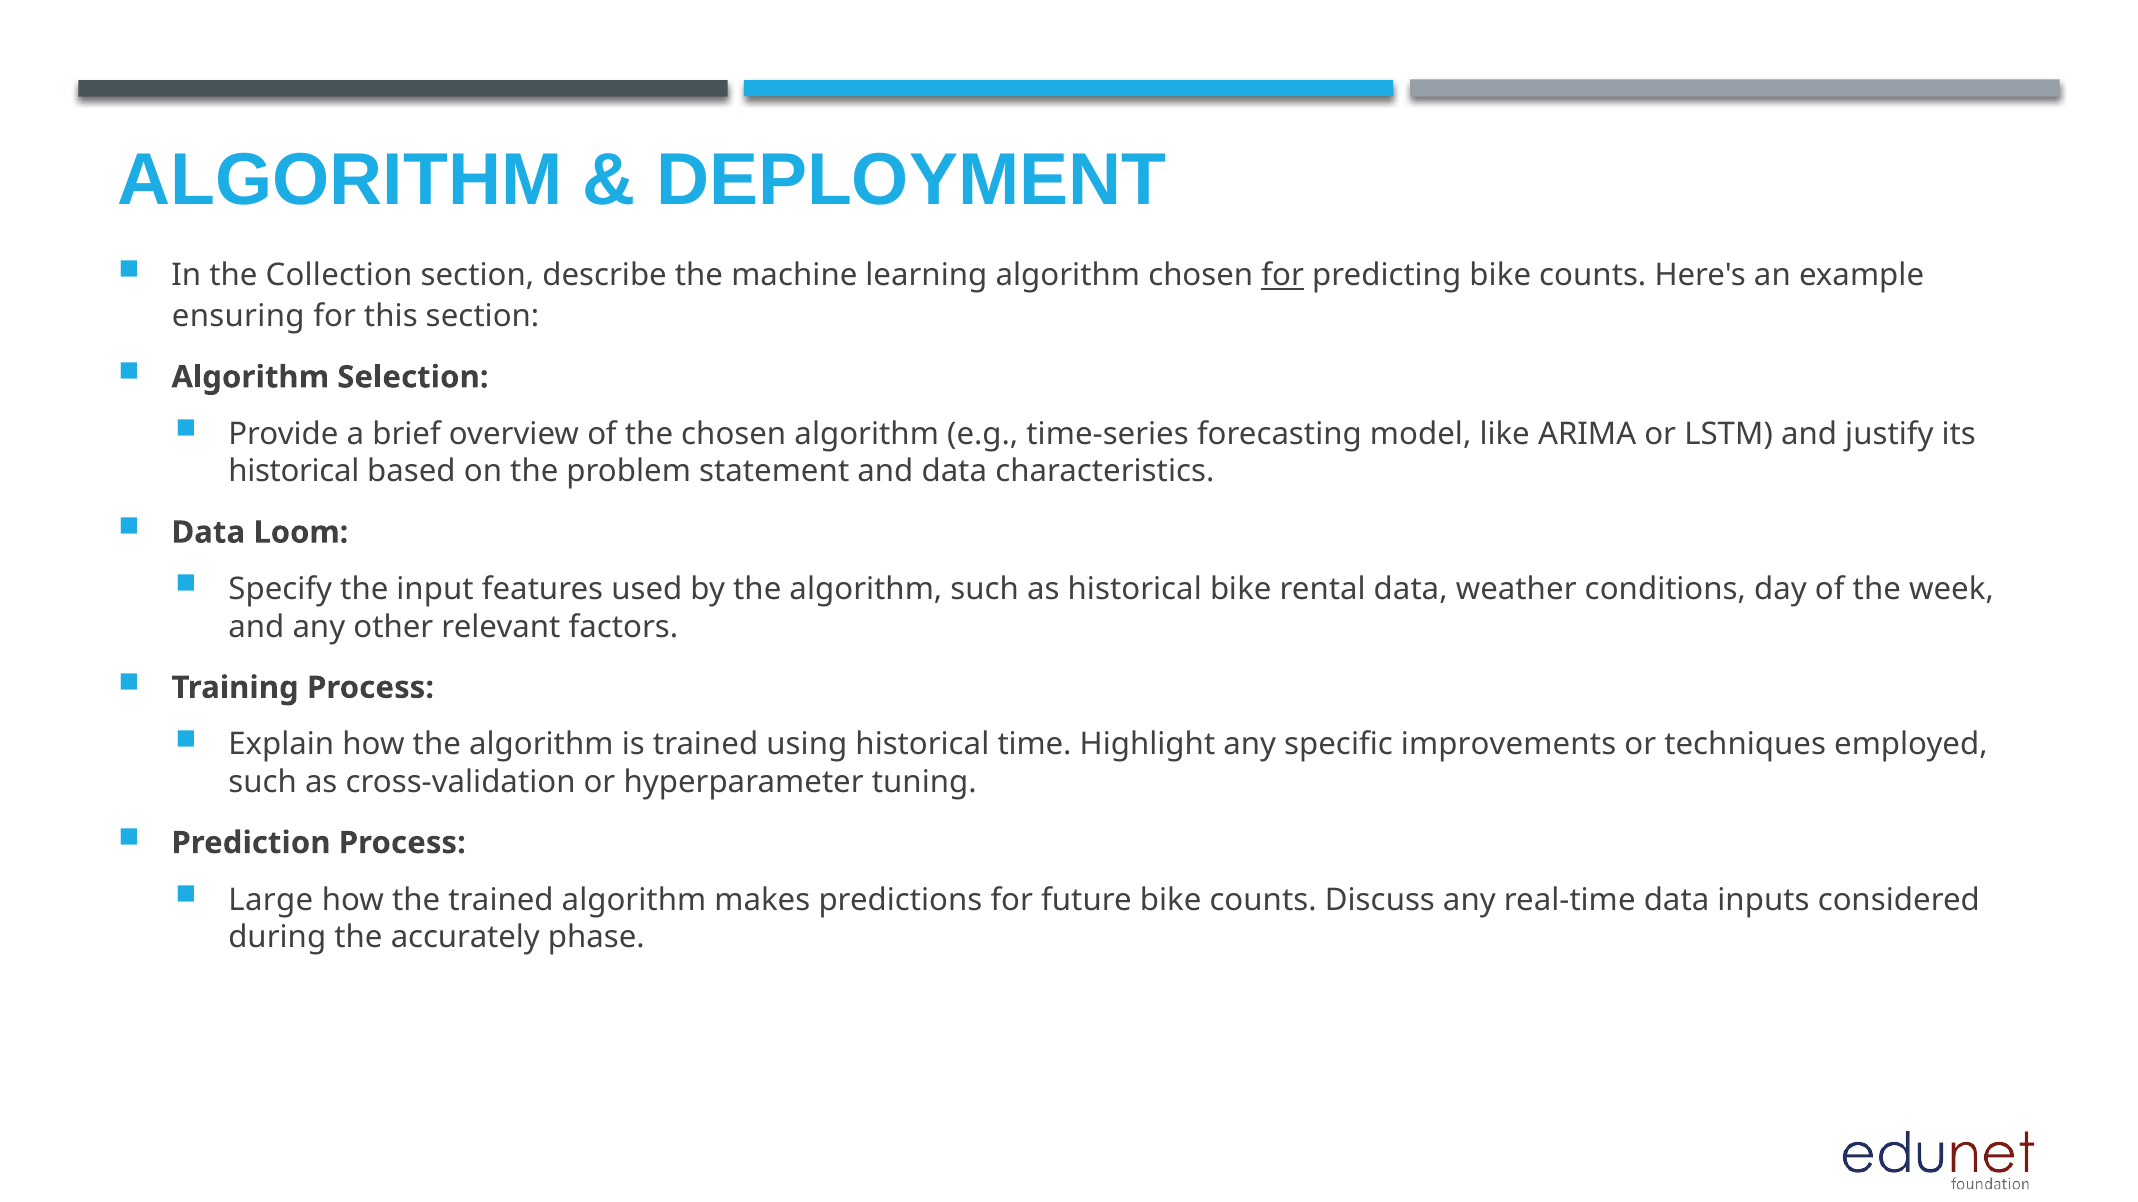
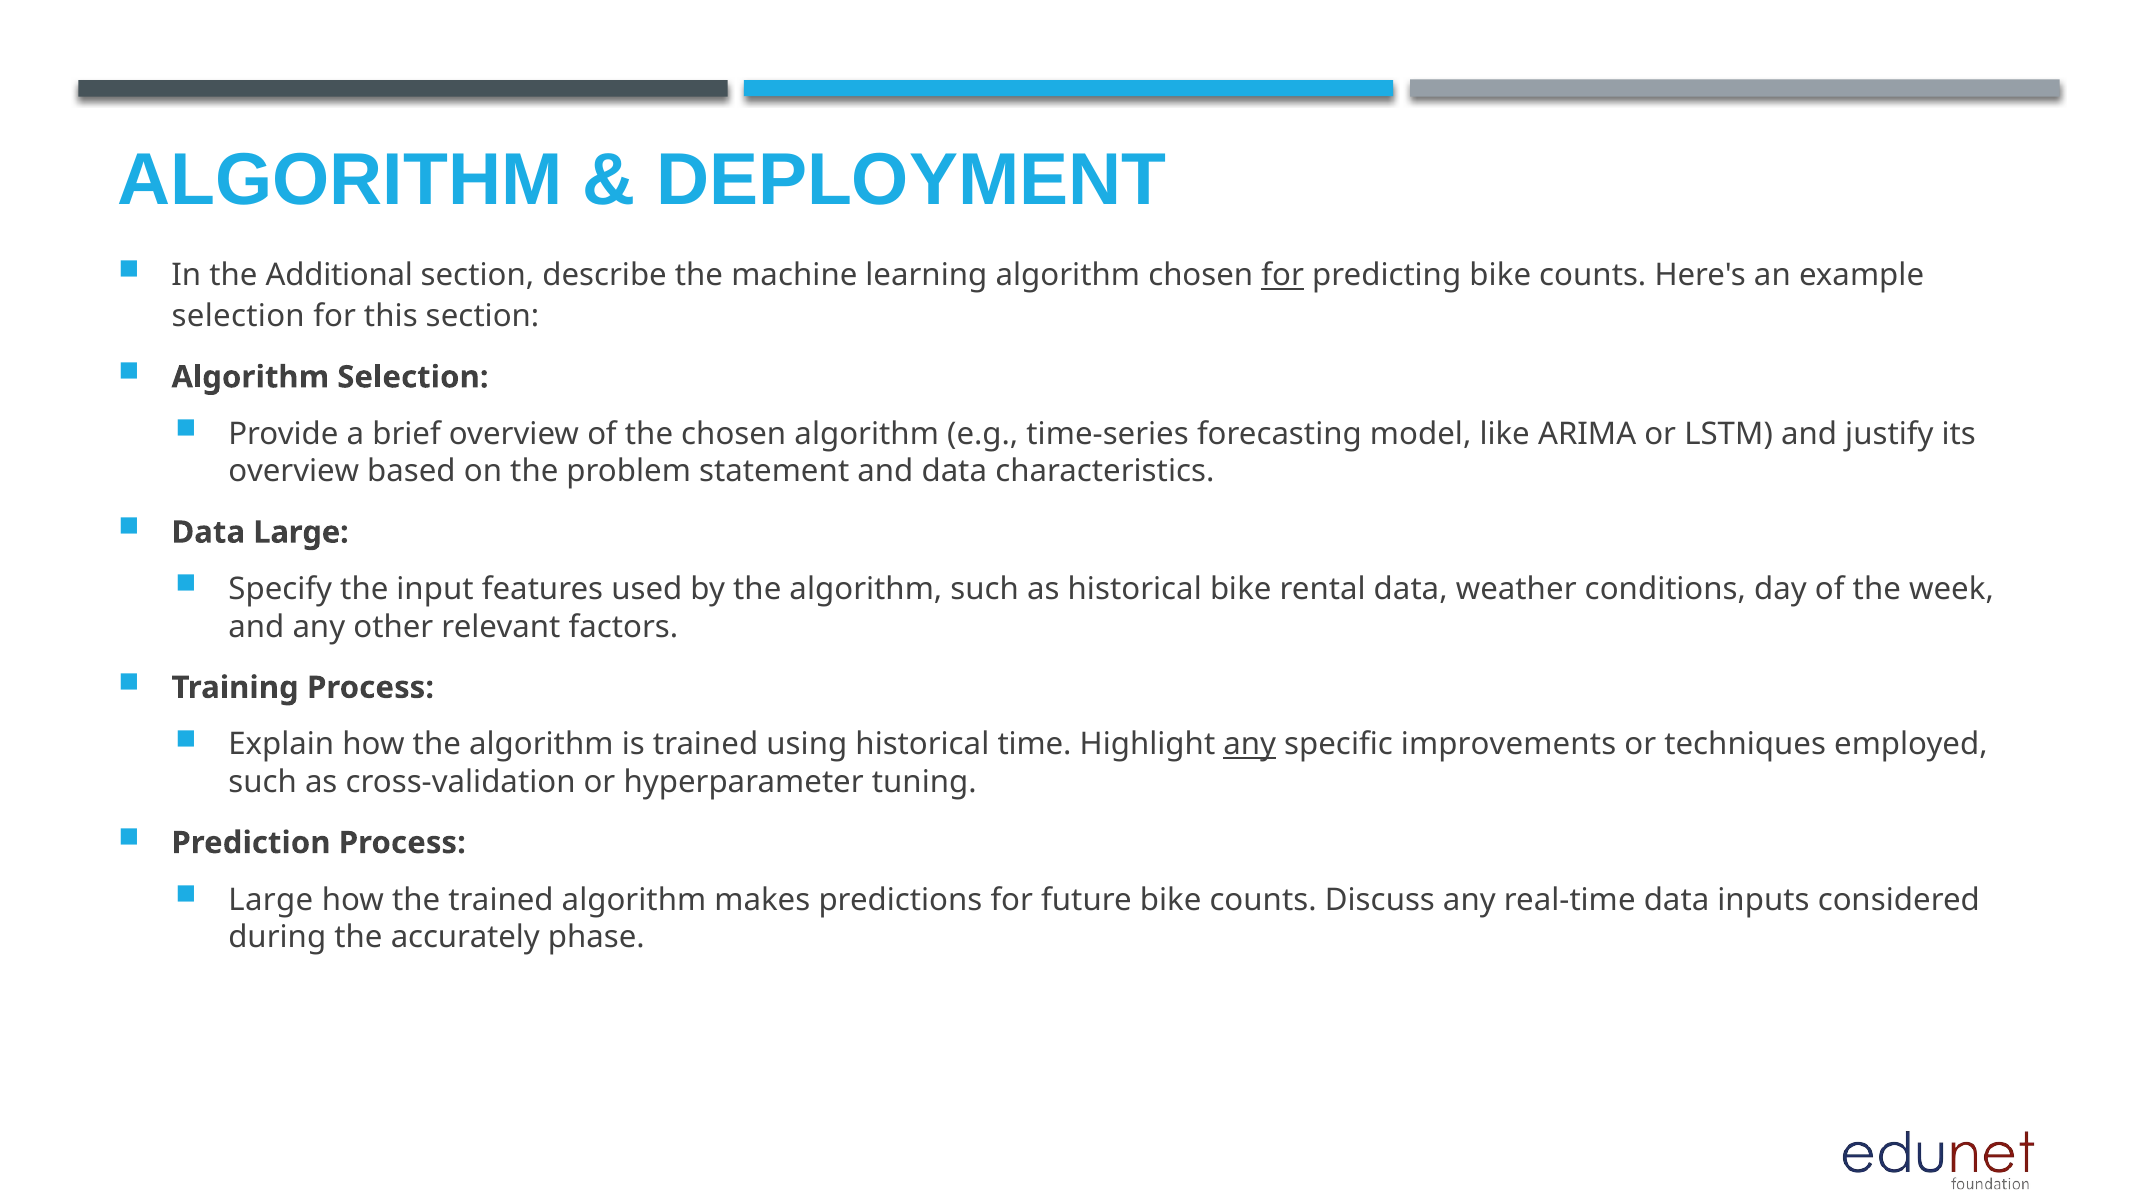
Collection: Collection -> Additional
ensuring at (238, 317): ensuring -> selection
historical at (294, 472): historical -> overview
Data Loom: Loom -> Large
any at (1250, 745) underline: none -> present
